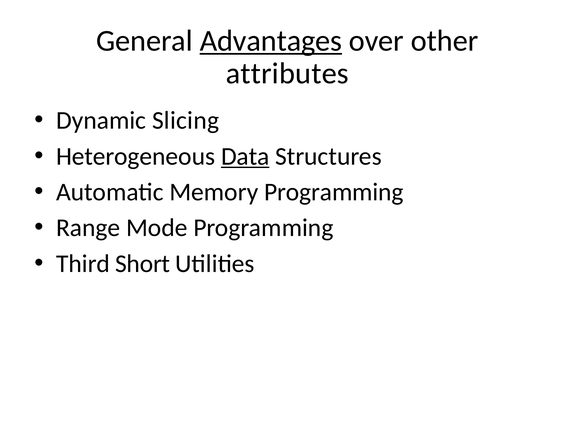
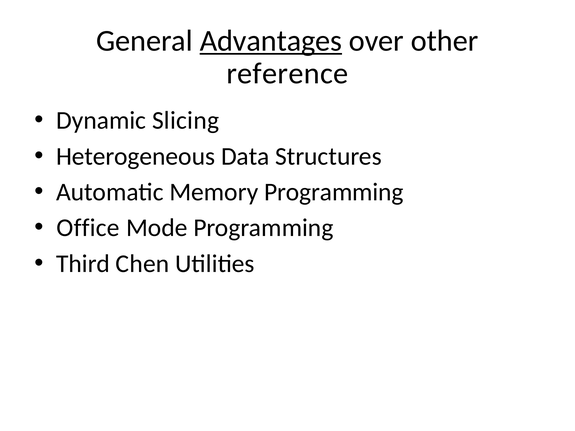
attributes: attributes -> reference
Data underline: present -> none
Range: Range -> Office
Short: Short -> Chen
